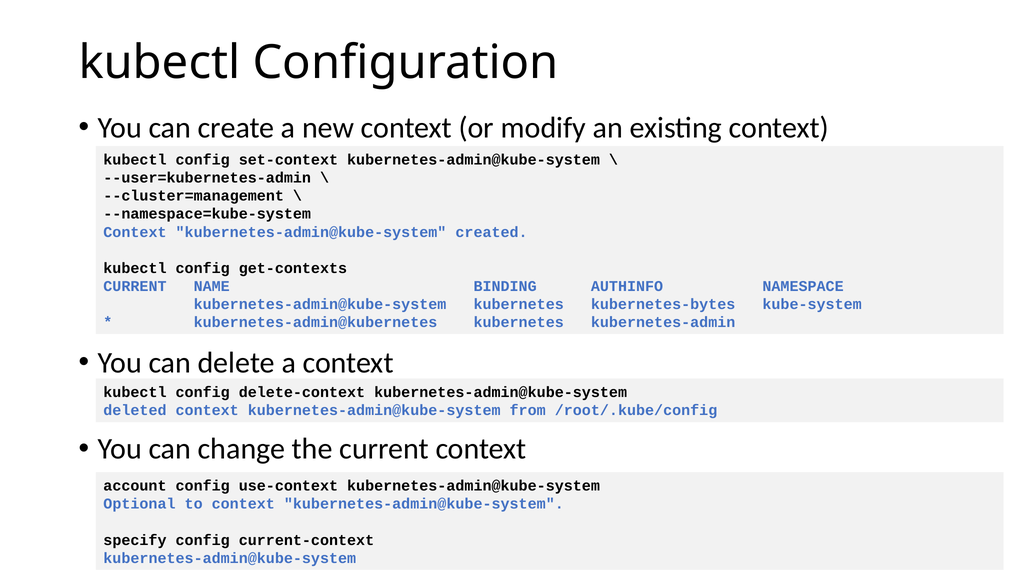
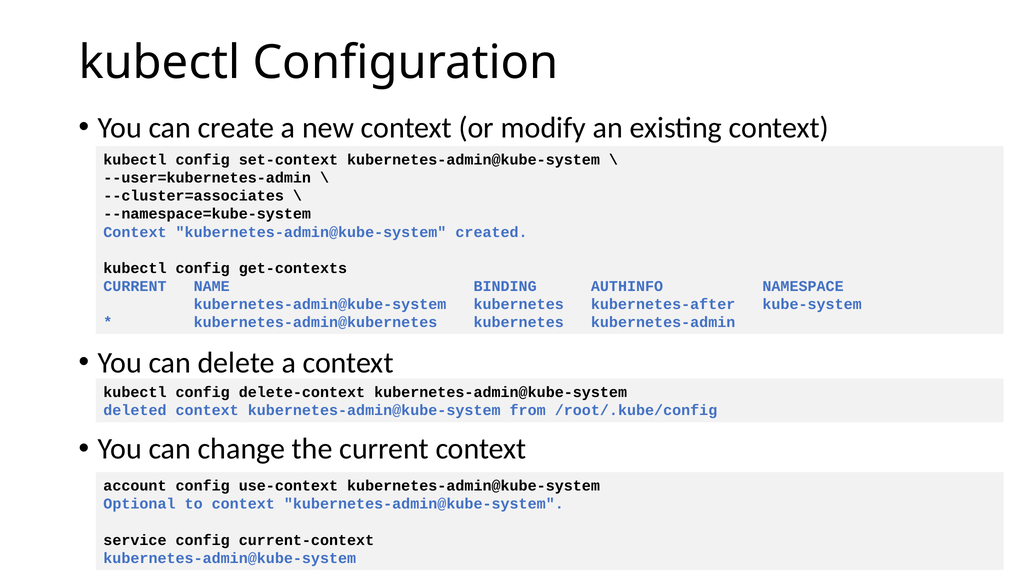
--cluster=management: --cluster=management -> --cluster=associates
kubernetes-bytes: kubernetes-bytes -> kubernetes-after
specify: specify -> service
